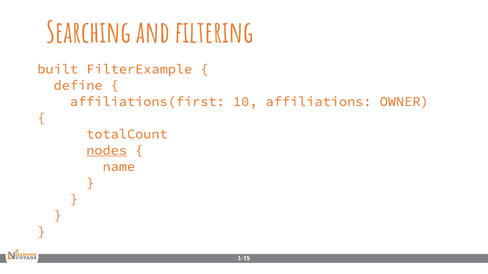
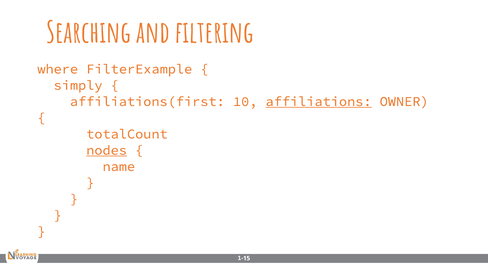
built: built -> where
define: define -> simply
affiliations underline: none -> present
